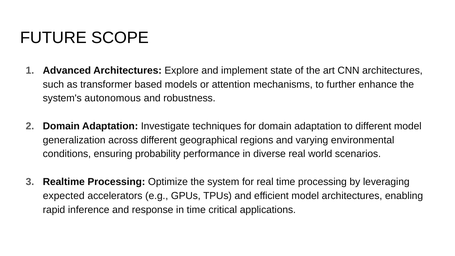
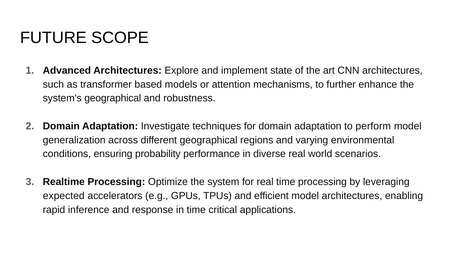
system's autonomous: autonomous -> geographical
to different: different -> perform
